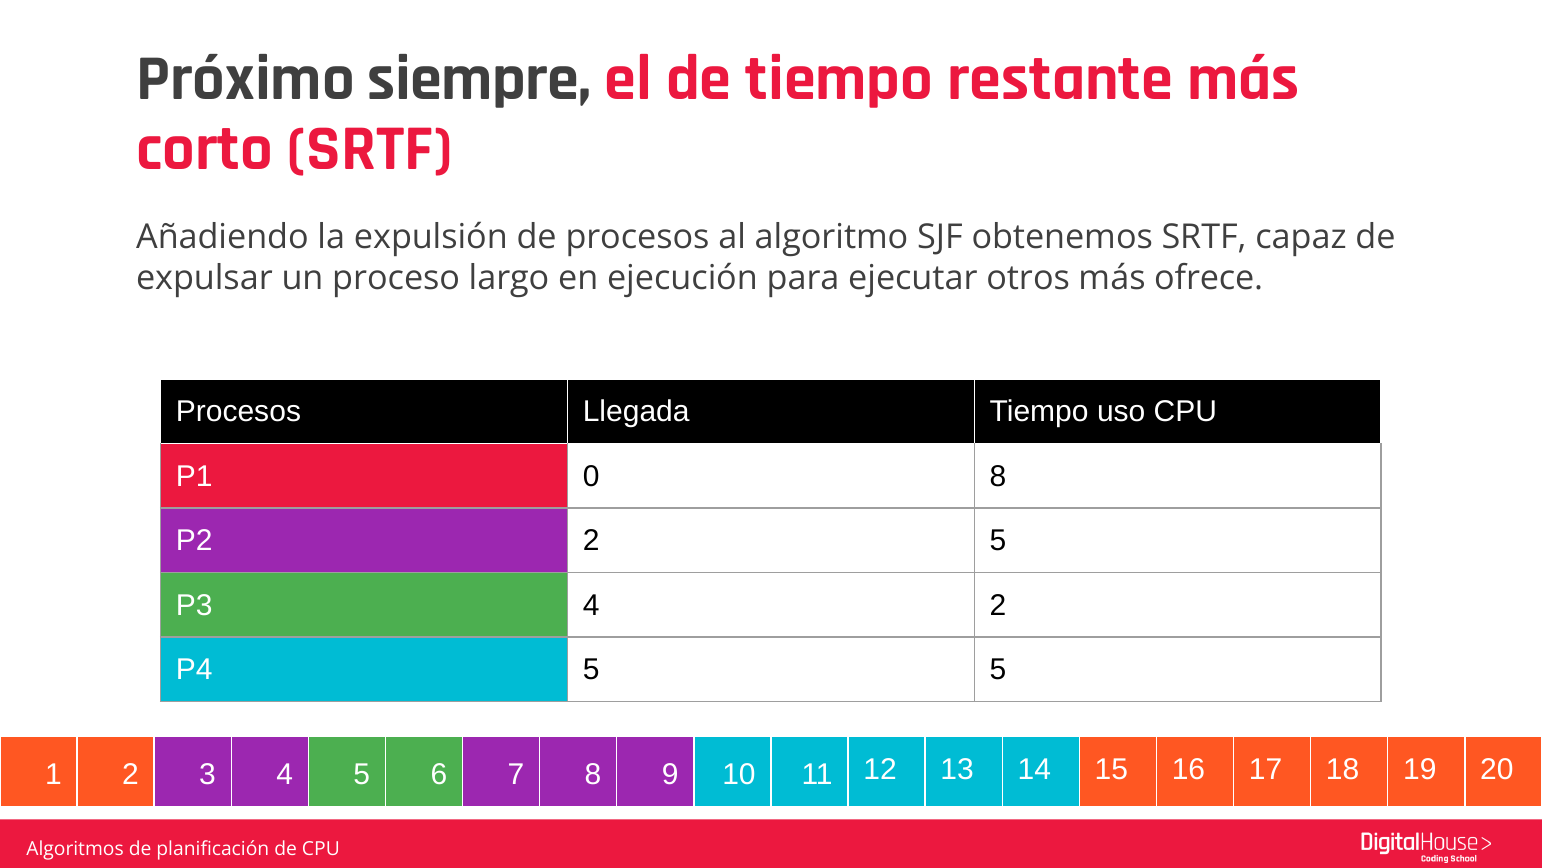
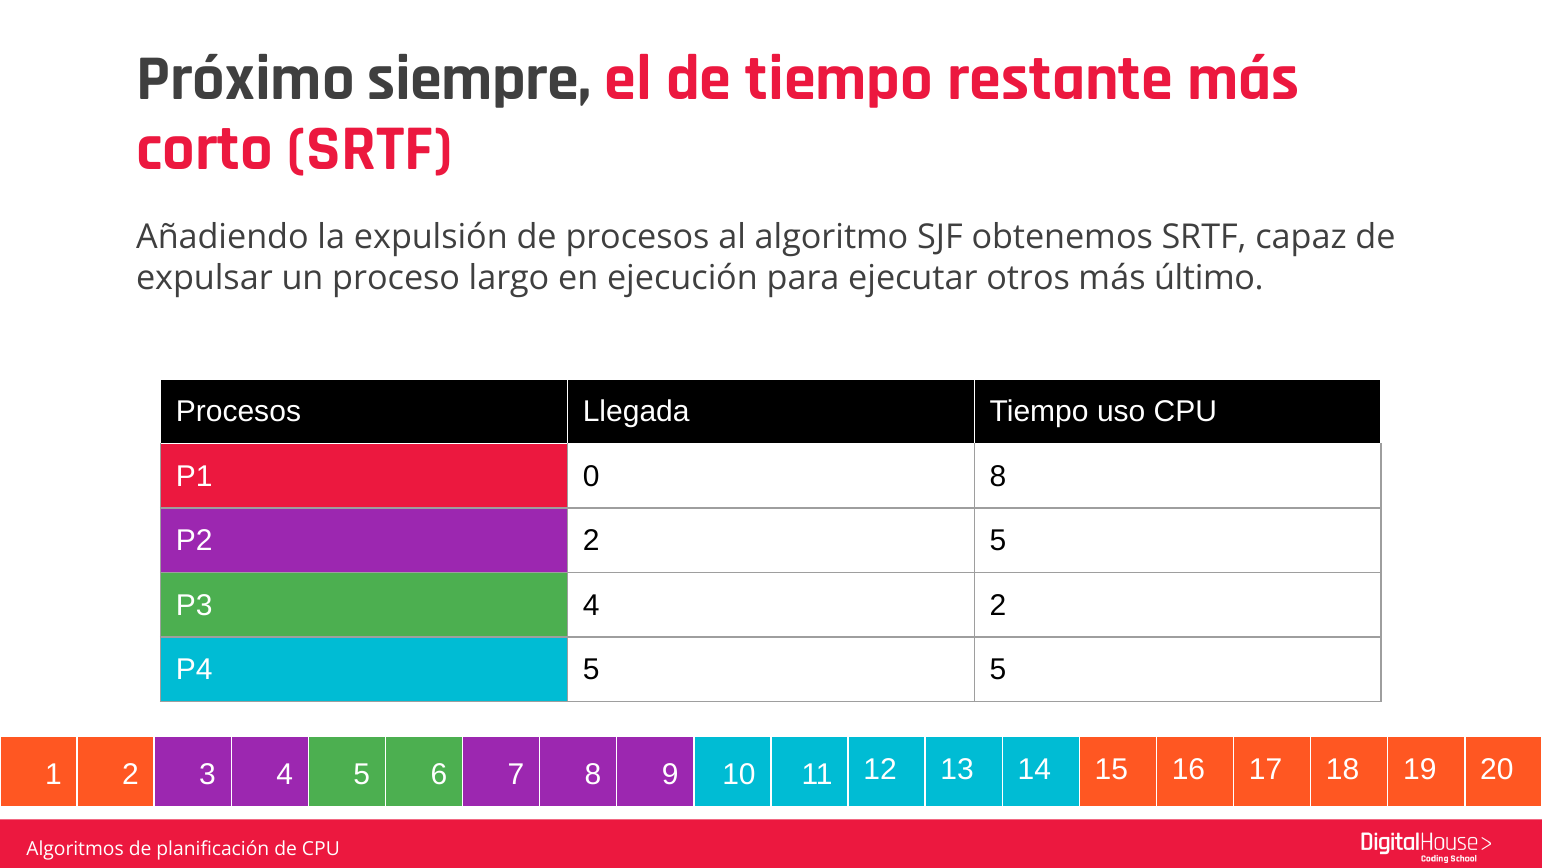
ofrece: ofrece -> último
